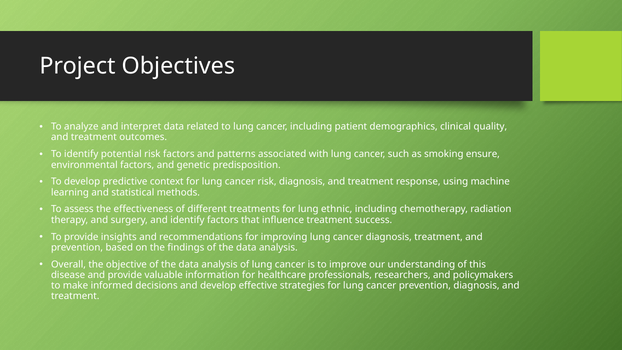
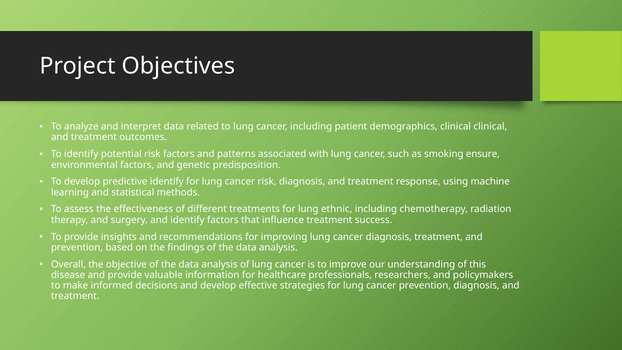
clinical quality: quality -> clinical
predictive context: context -> identify
